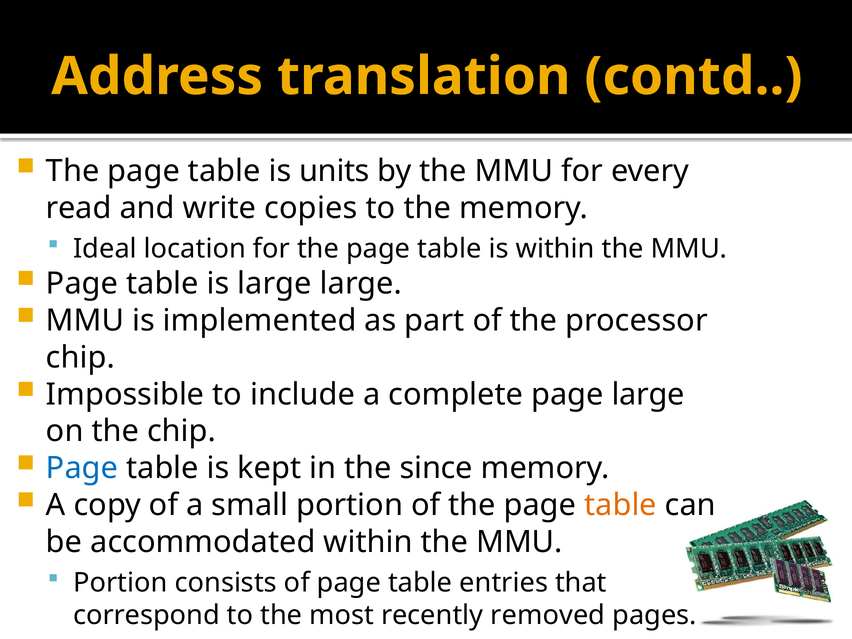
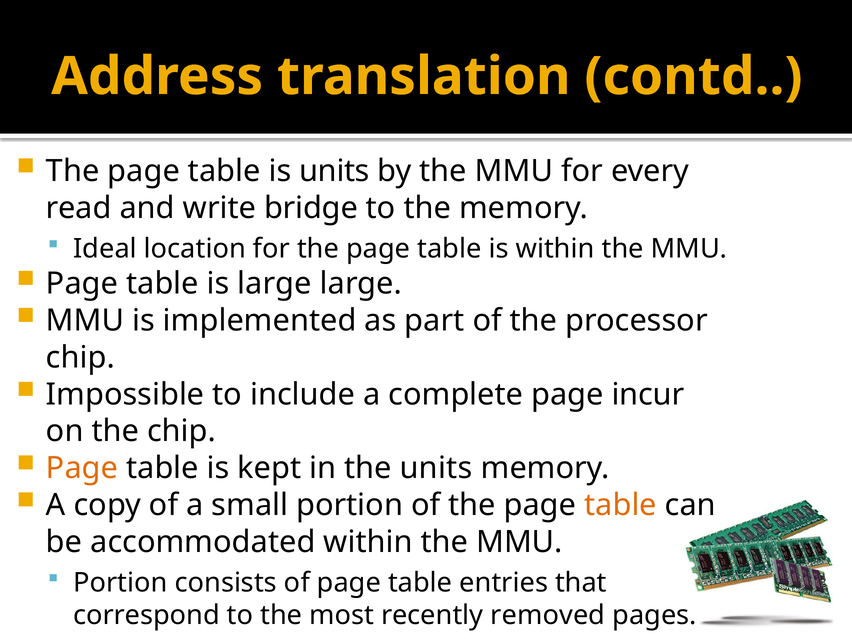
copies: copies -> bridge
page large: large -> incur
Page at (82, 468) colour: blue -> orange
the since: since -> units
